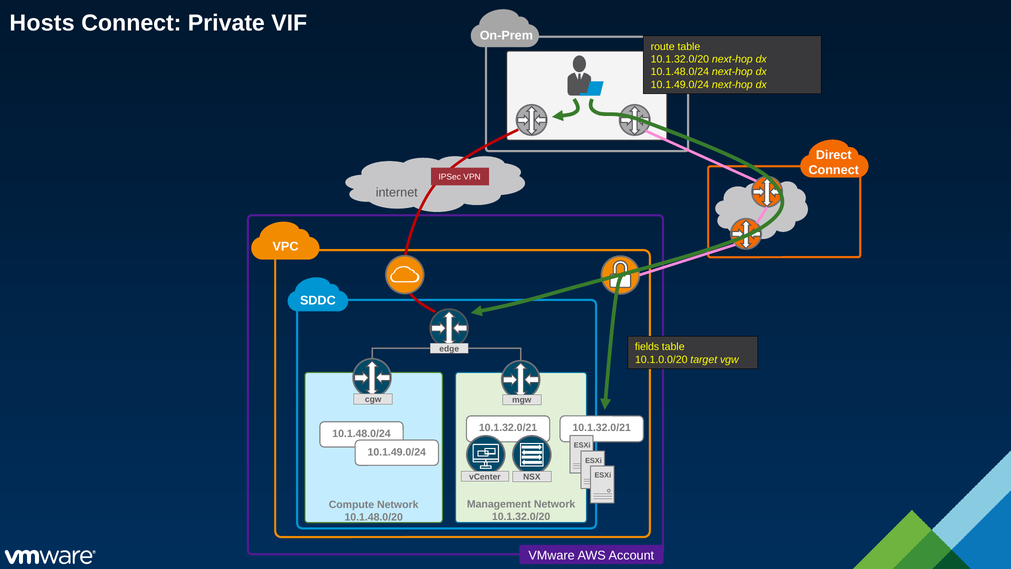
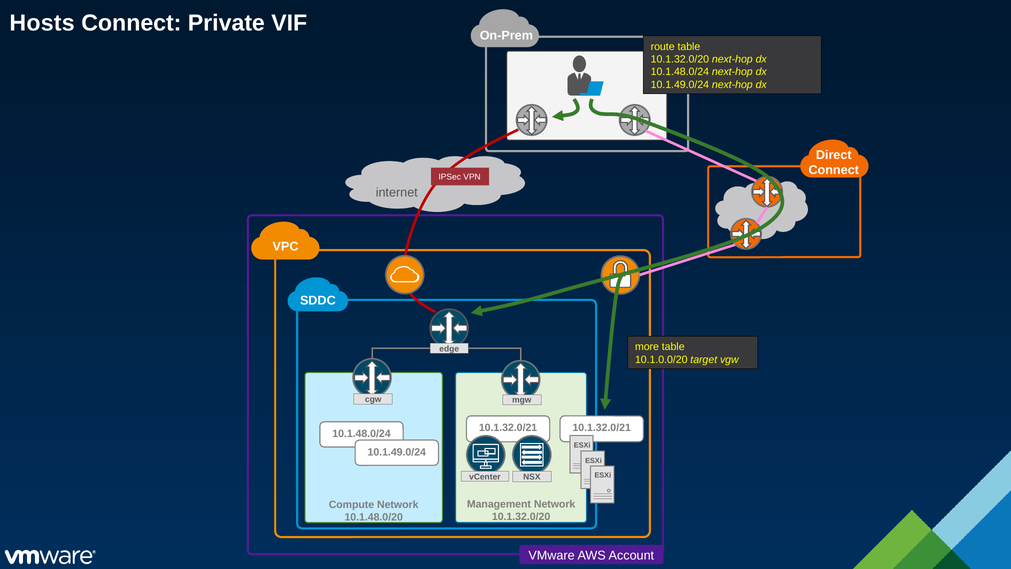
fields: fields -> more
